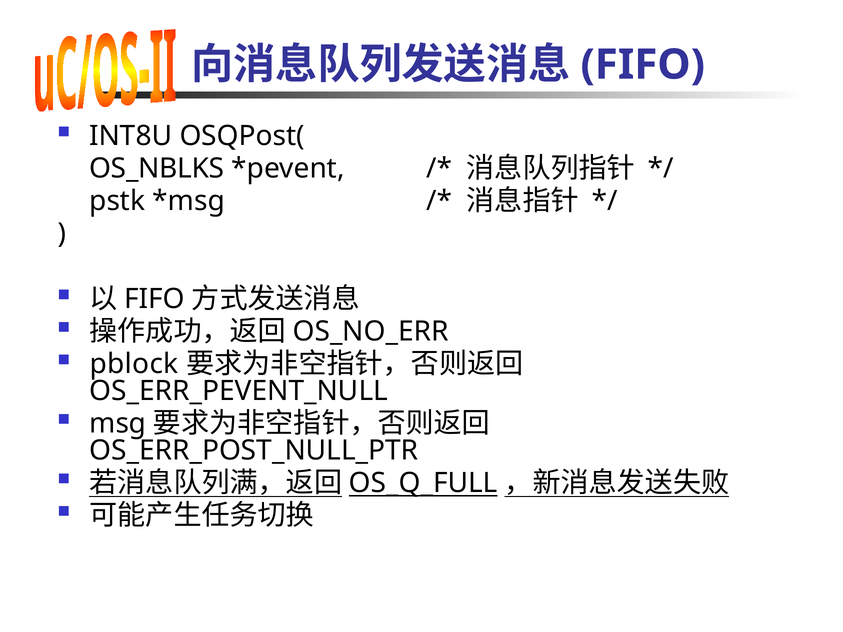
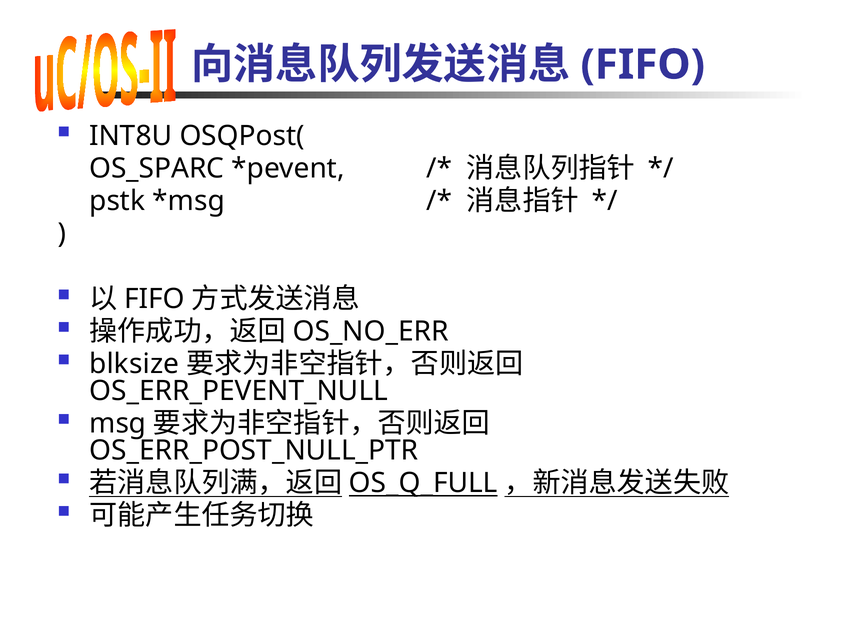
OS_NBLKS: OS_NBLKS -> OS_SPARC
pblock: pblock -> blksize
